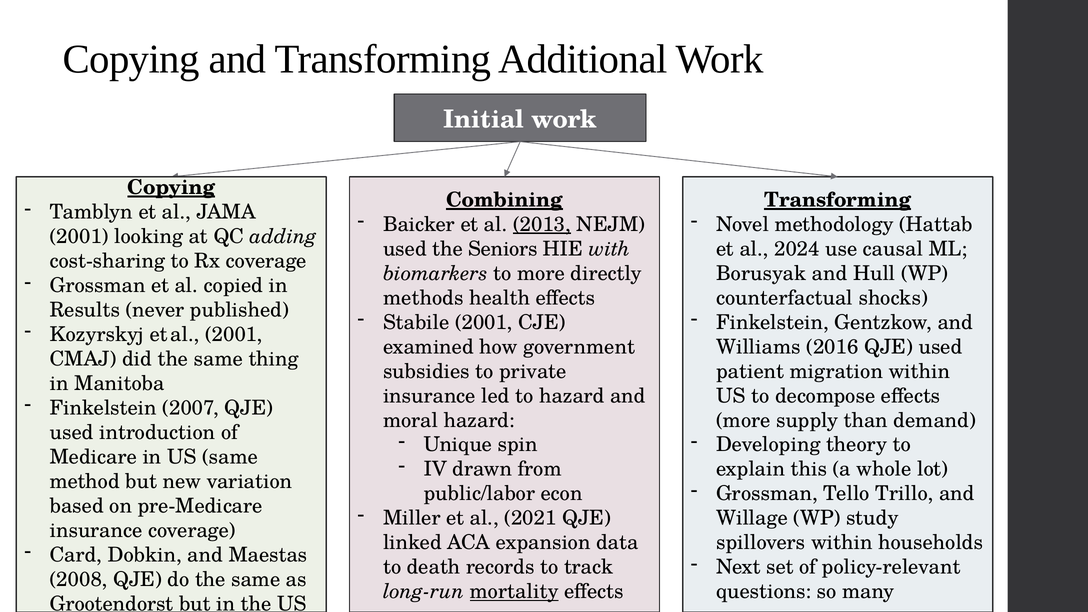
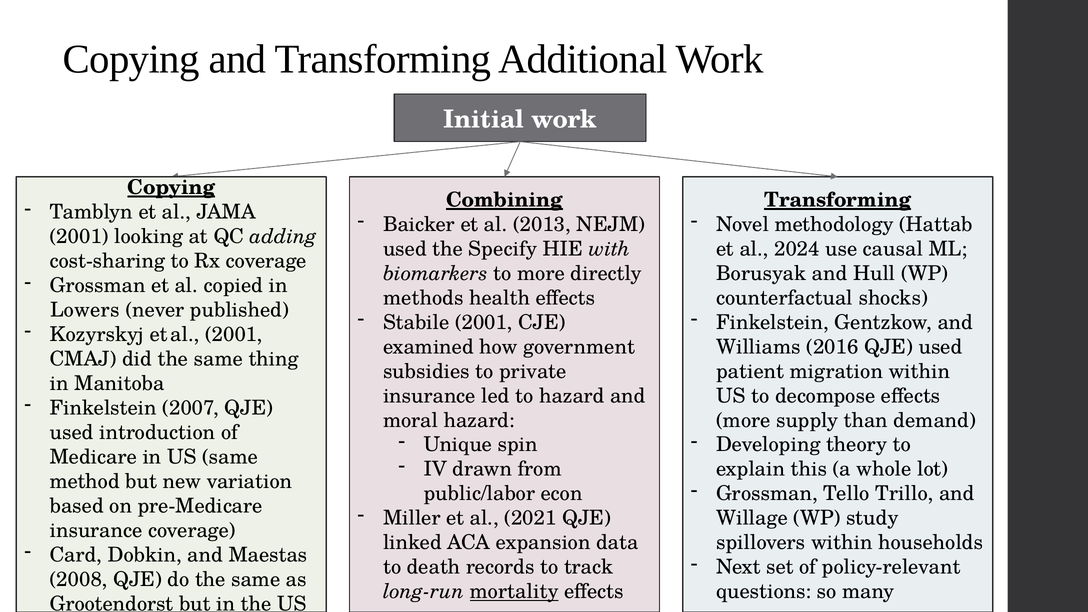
2013 underline: present -> none
Seniors: Seniors -> Specify
Results: Results -> Lowers
